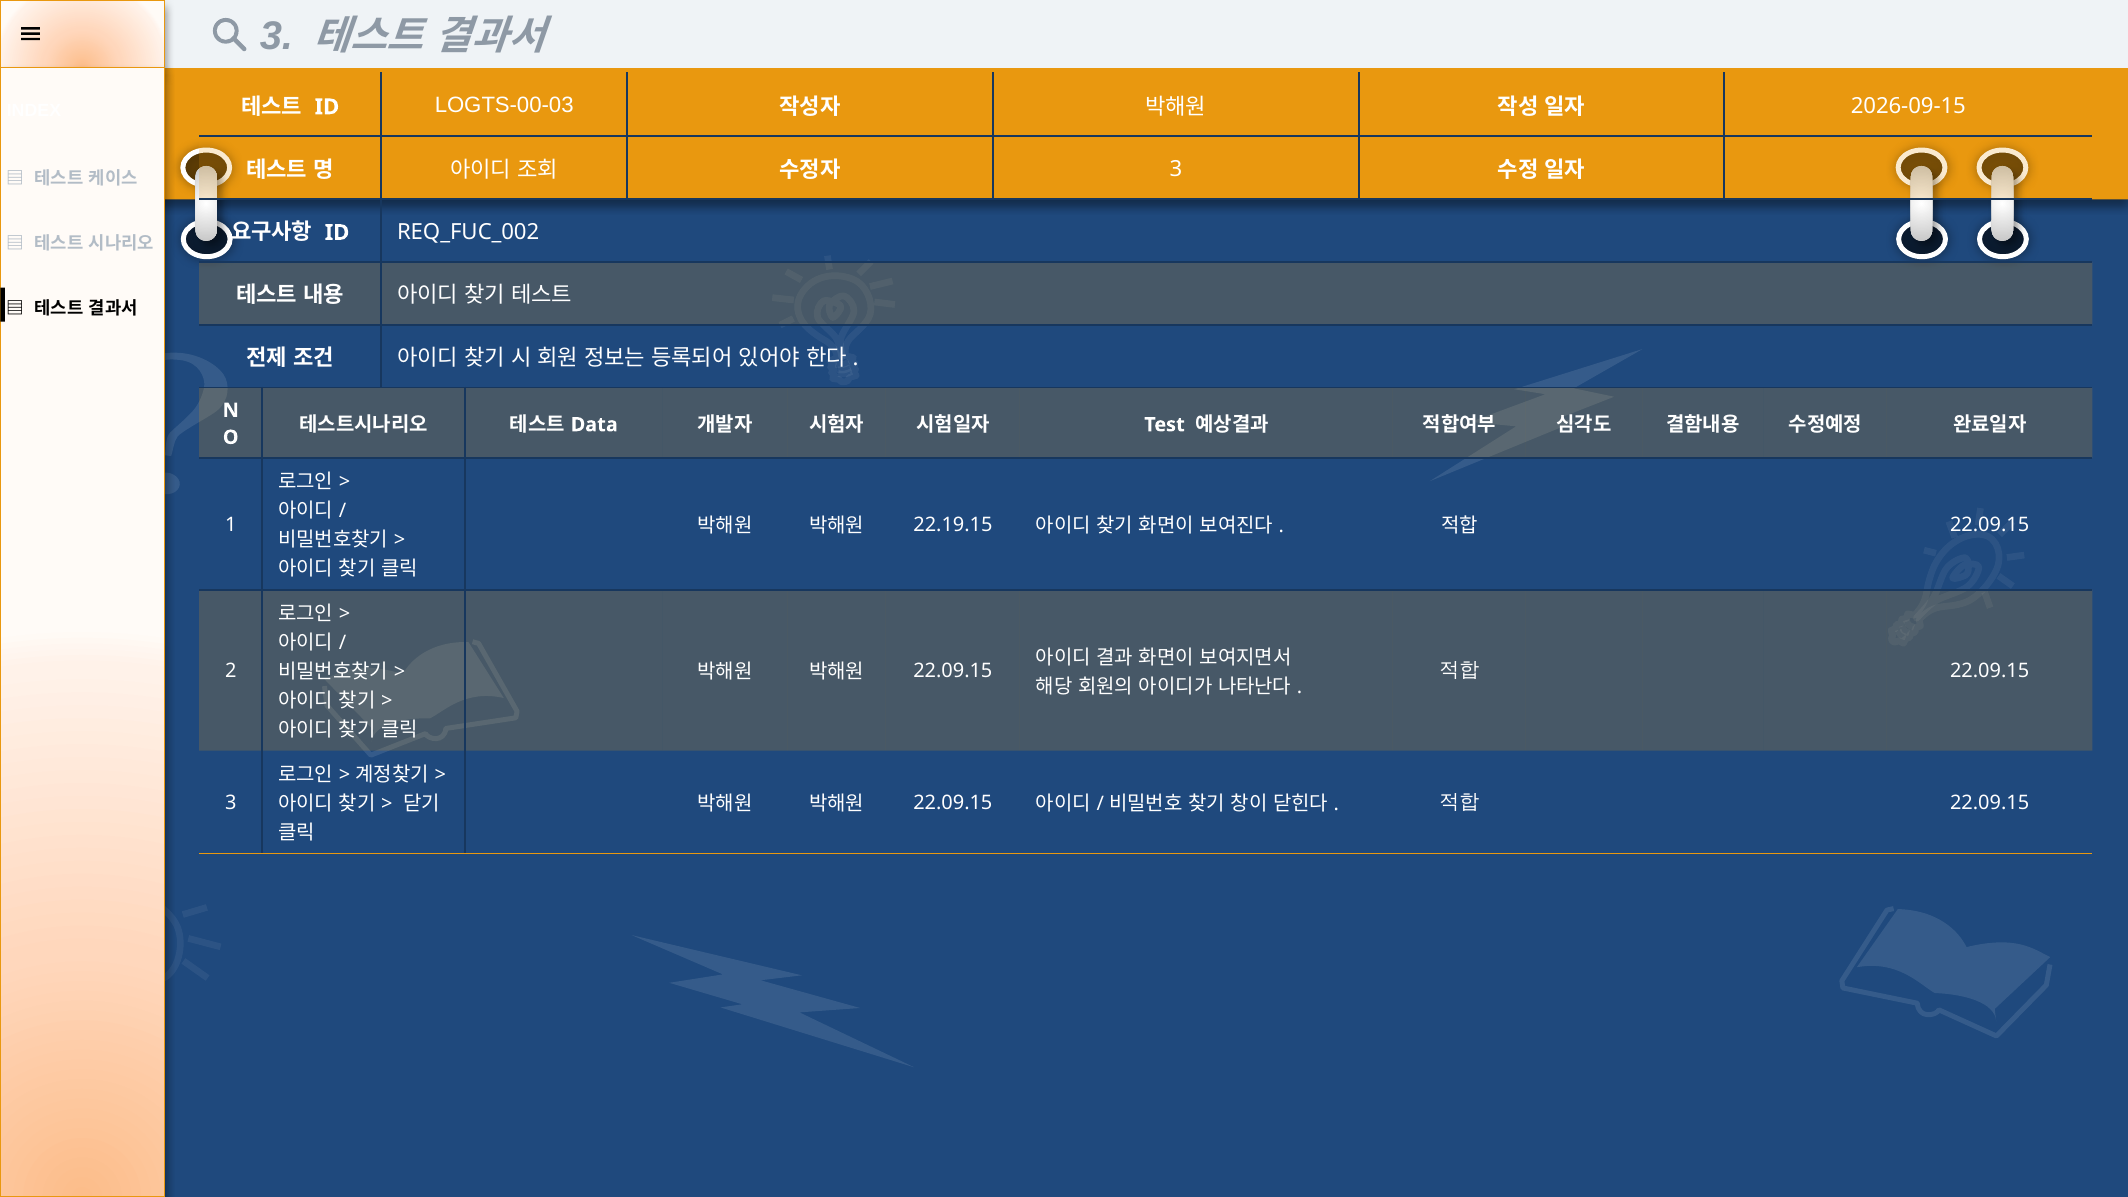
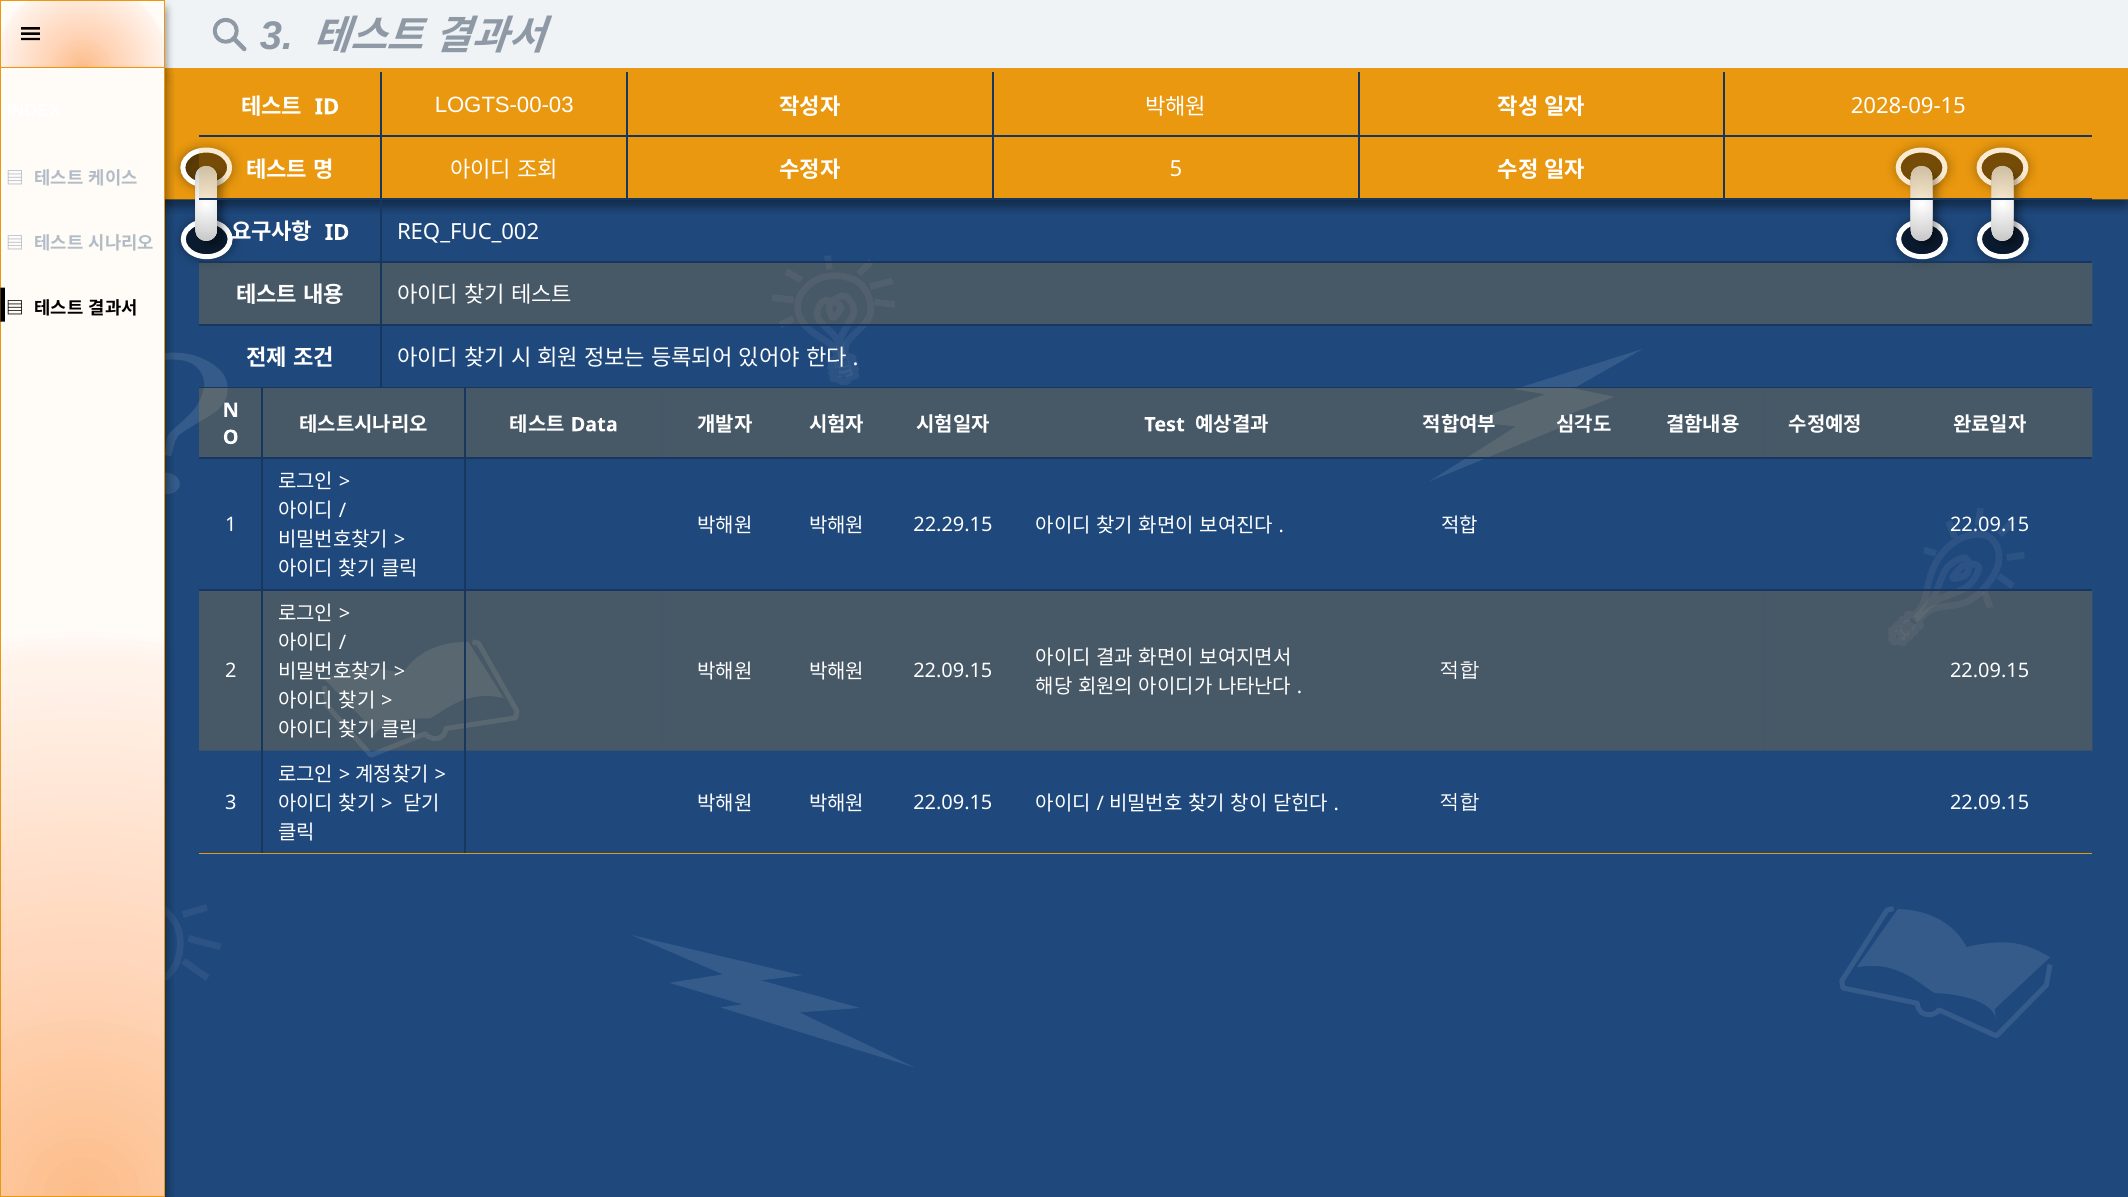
2026-09-15: 2026-09-15 -> 2028-09-15
3 at (1176, 169): 3 -> 5
22.19.15: 22.19.15 -> 22.29.15
